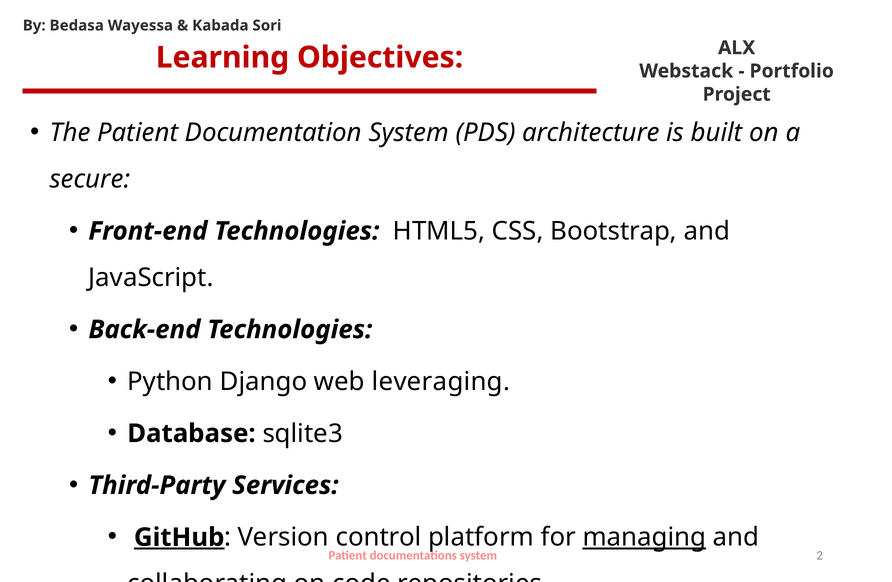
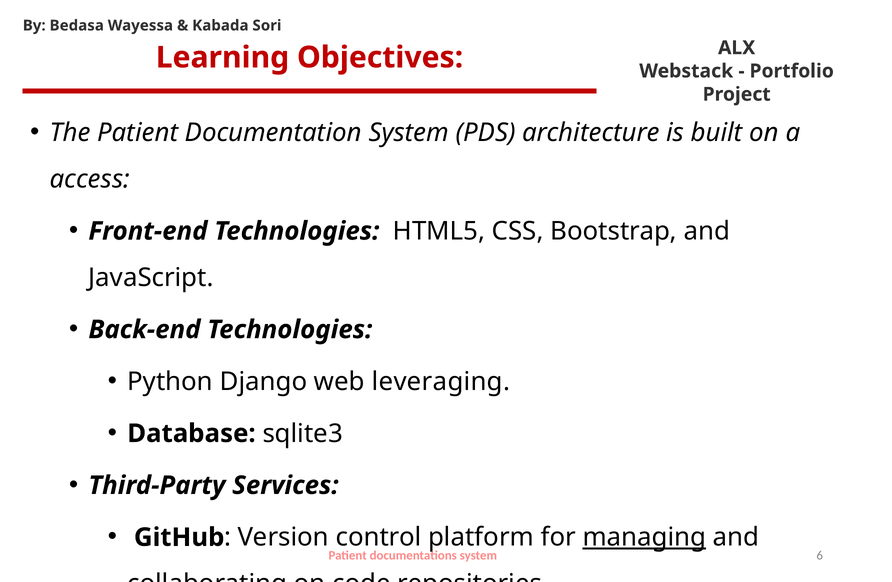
secure: secure -> access
GitHub underline: present -> none
2: 2 -> 6
